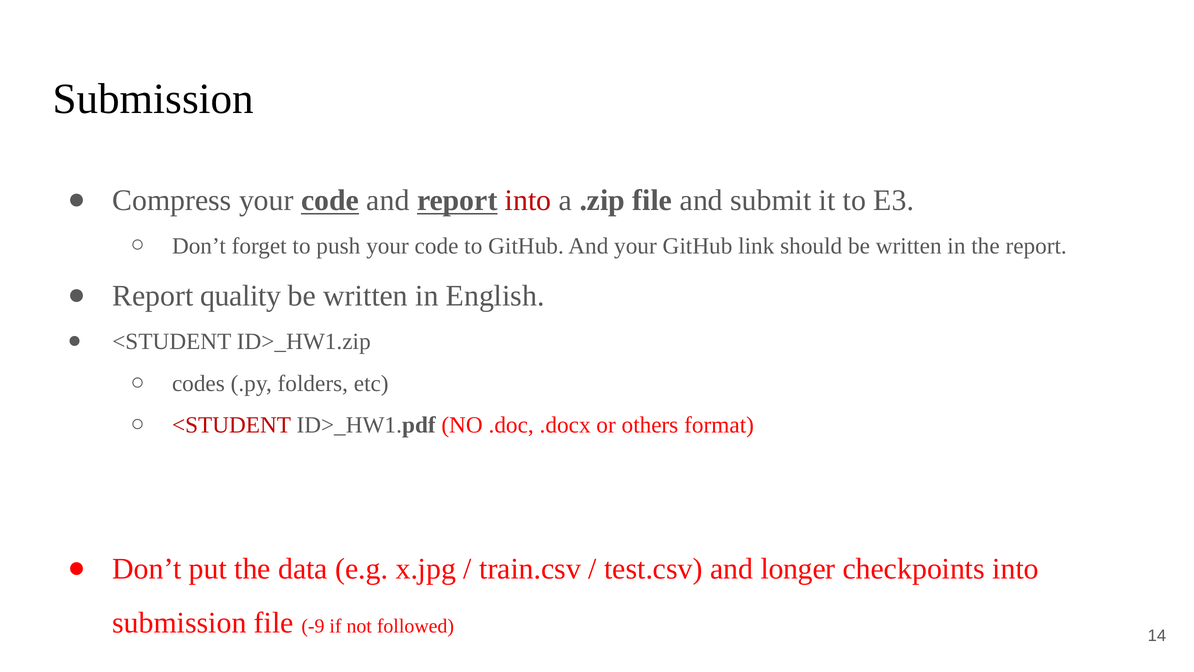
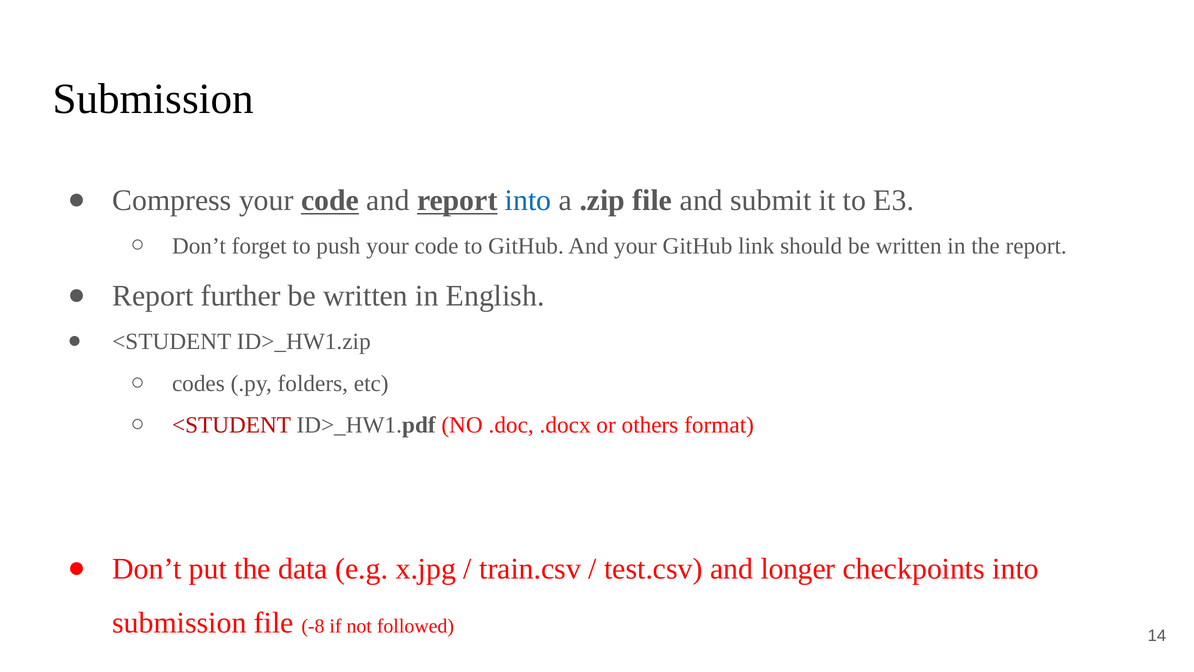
into at (528, 200) colour: red -> blue
quality: quality -> further
-9: -9 -> -8
